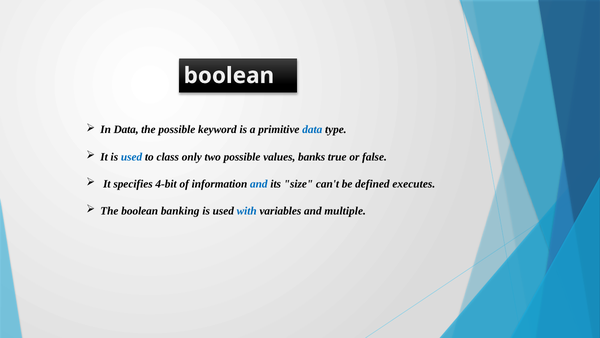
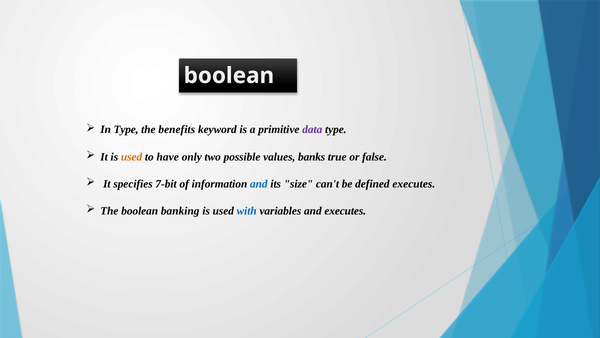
In Data: Data -> Type
the possible: possible -> benefits
data at (312, 130) colour: blue -> purple
used at (132, 157) colour: blue -> orange
class: class -> have
4-bit: 4-bit -> 7-bit
and multiple: multiple -> executes
